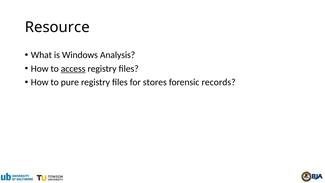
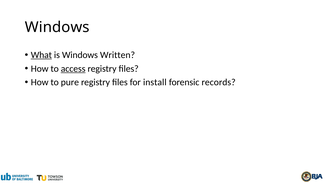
Resource at (57, 27): Resource -> Windows
What underline: none -> present
Analysis: Analysis -> Written
stores: stores -> install
